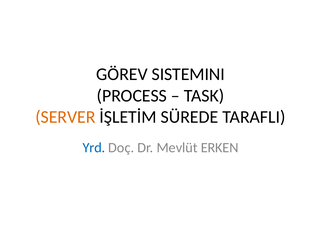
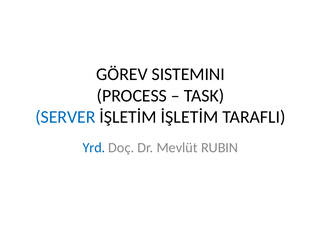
SERVER colour: orange -> blue
İŞLETİM SÜREDE: SÜREDE -> İŞLETİM
ERKEN: ERKEN -> RUBIN
